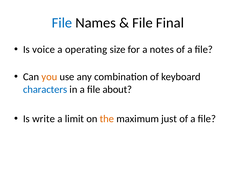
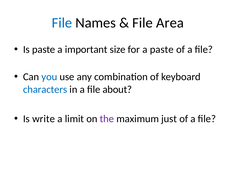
Final: Final -> Area
Is voice: voice -> paste
operating: operating -> important
a notes: notes -> paste
you colour: orange -> blue
the colour: orange -> purple
